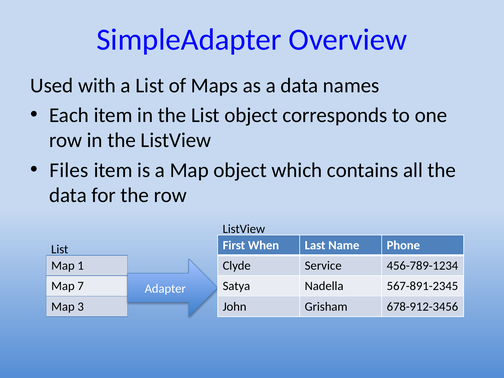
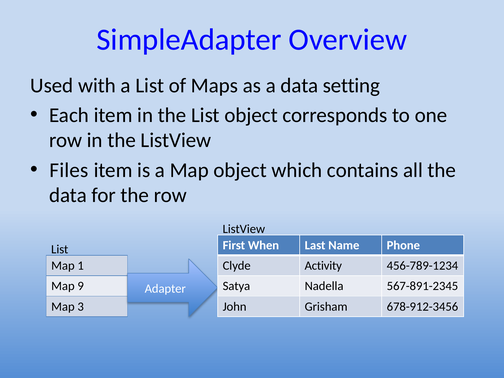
names: names -> setting
Service: Service -> Activity
7: 7 -> 9
